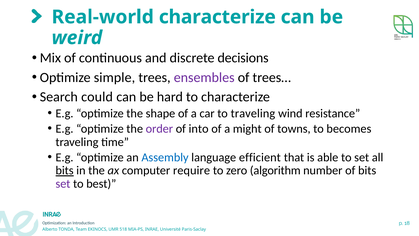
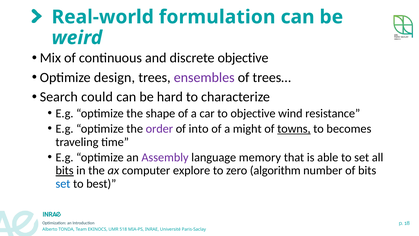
Real-world characterize: characterize -> formulation
discrete decisions: decisions -> objective
simple: simple -> design
to traveling: traveling -> objective
towns underline: none -> present
Assembly colour: blue -> purple
efficient: efficient -> memory
require: require -> explore
set at (63, 184) colour: purple -> blue
